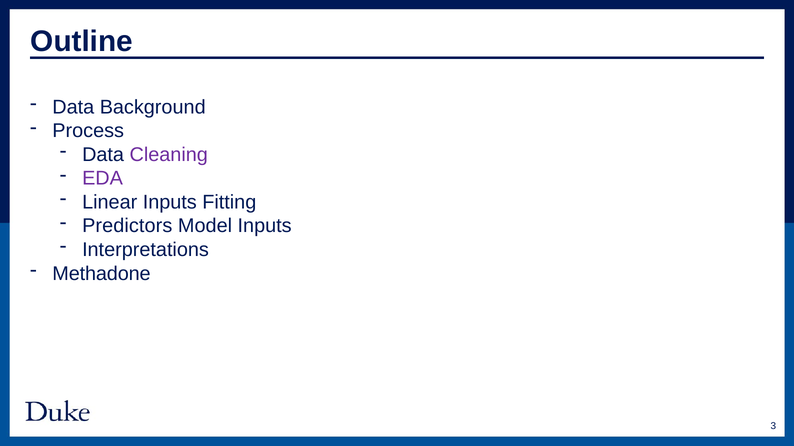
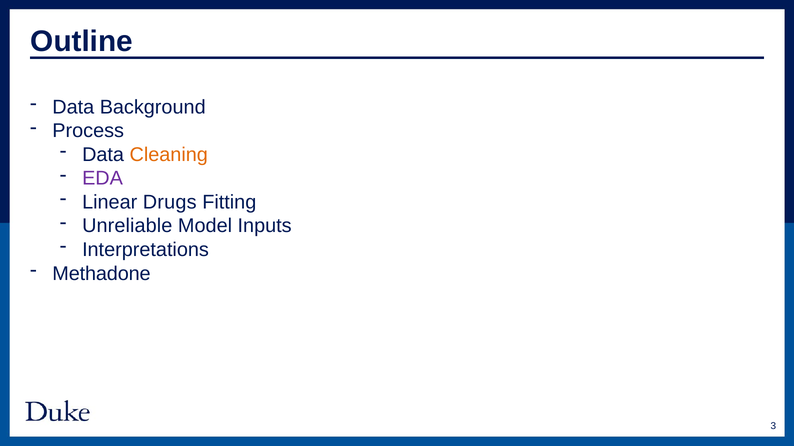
Cleaning colour: purple -> orange
Linear Inputs: Inputs -> Drugs
Predictors: Predictors -> Unreliable
